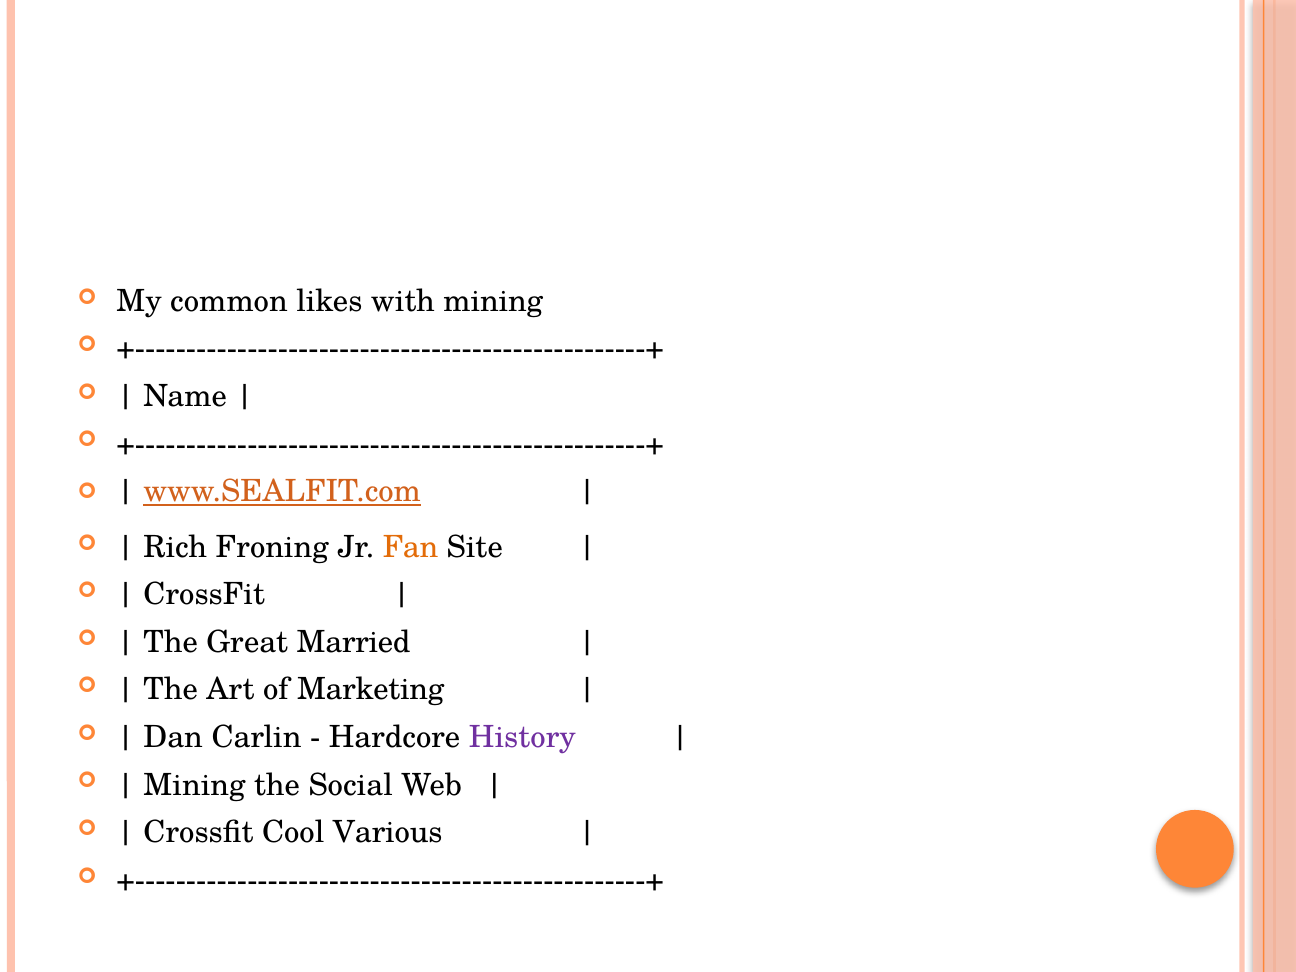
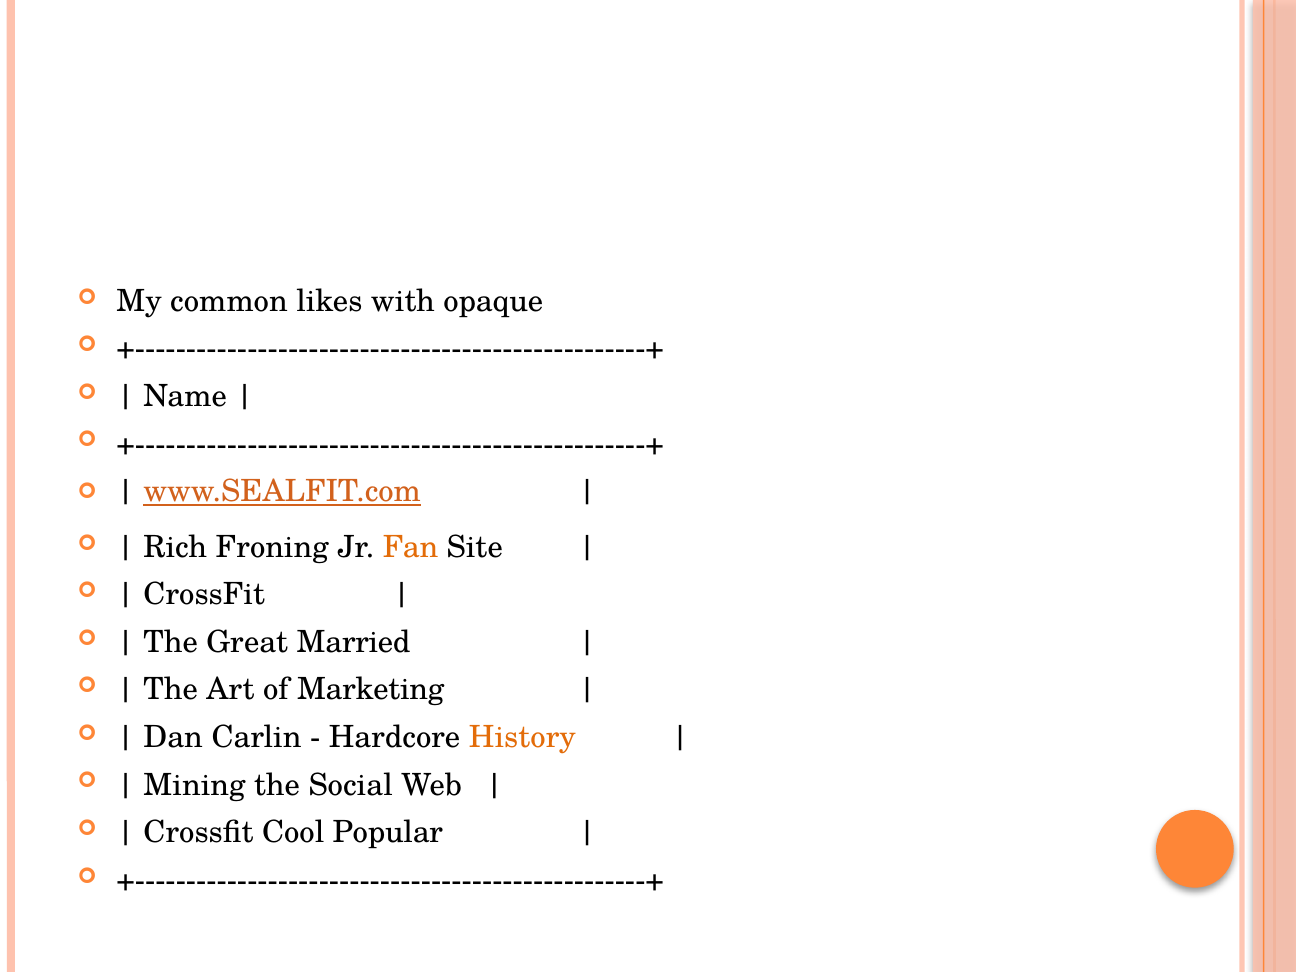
with mining: mining -> opaque
History colour: purple -> orange
Various: Various -> Popular
